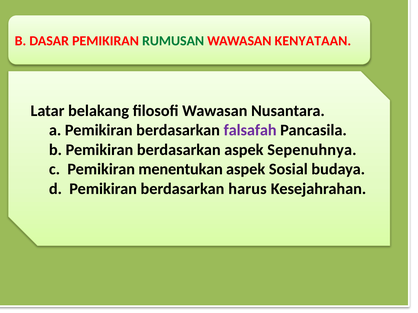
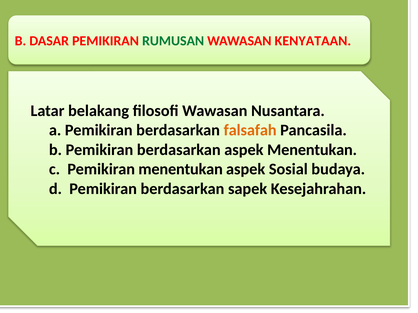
falsafah colour: purple -> orange
aspek Sepenuhnya: Sepenuhnya -> Menentukan
harus: harus -> sapek
